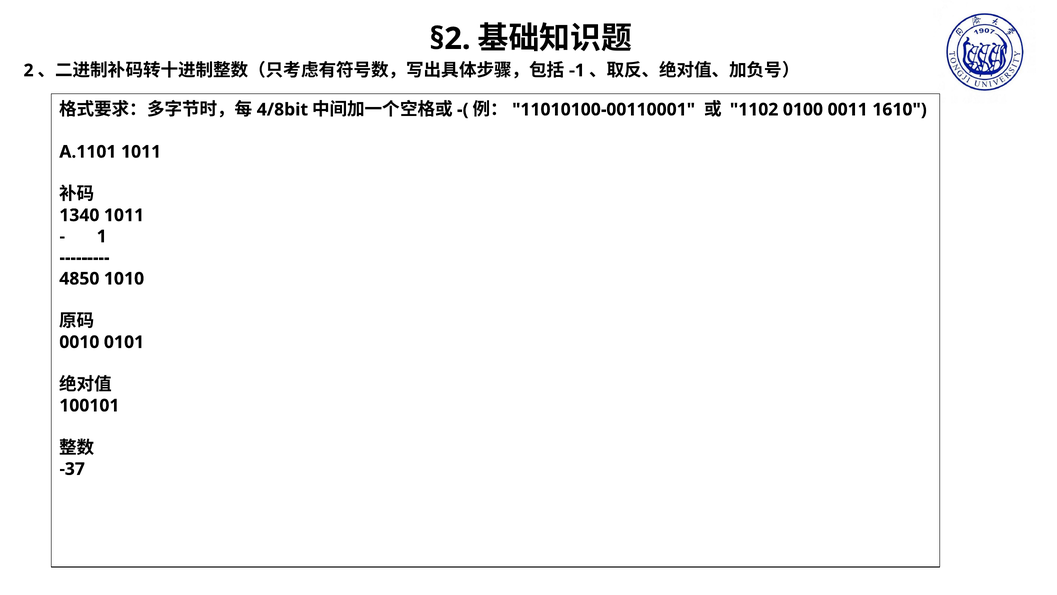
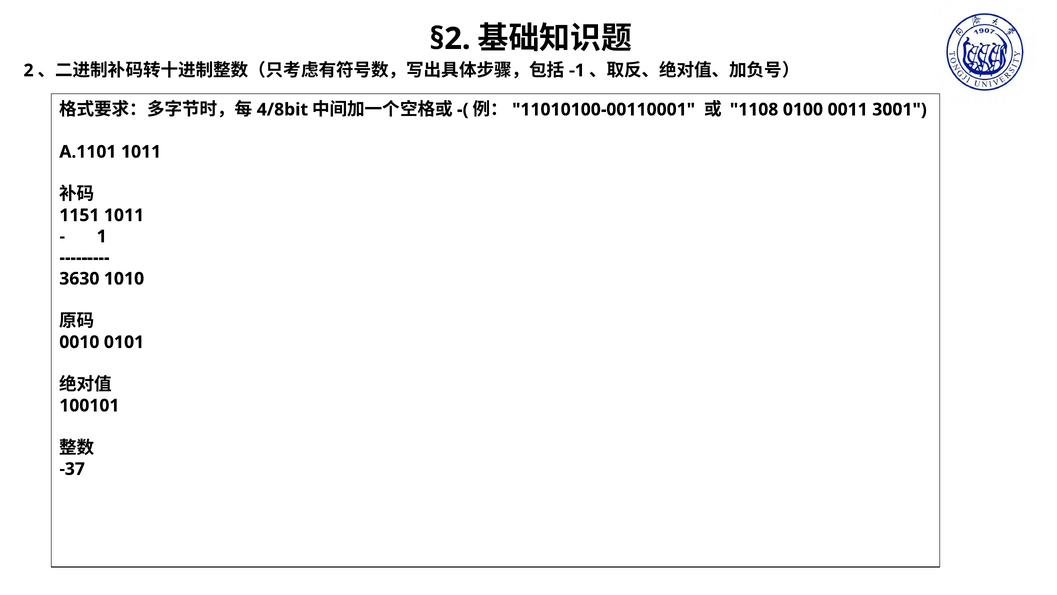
1102: 1102 -> 1108
1610: 1610 -> 3001
1340: 1340 -> 1151
4850: 4850 -> 3630
